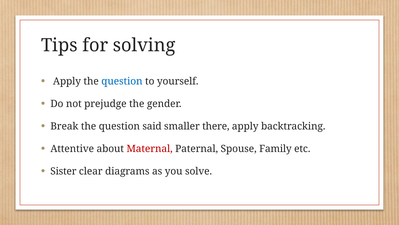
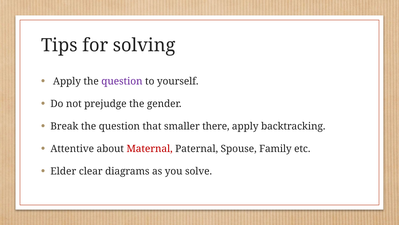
question at (122, 81) colour: blue -> purple
said: said -> that
Sister: Sister -> Elder
